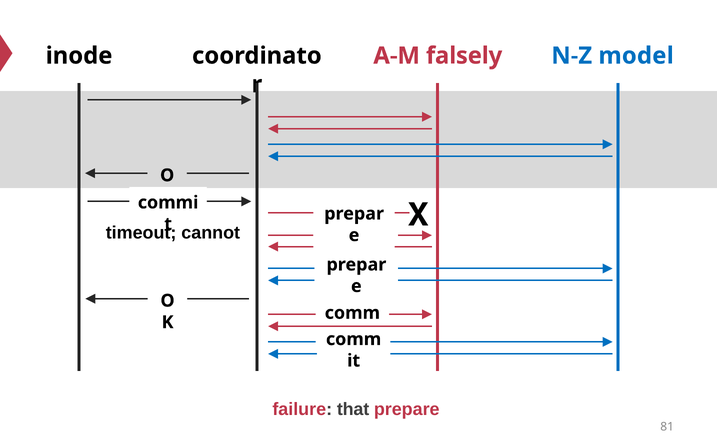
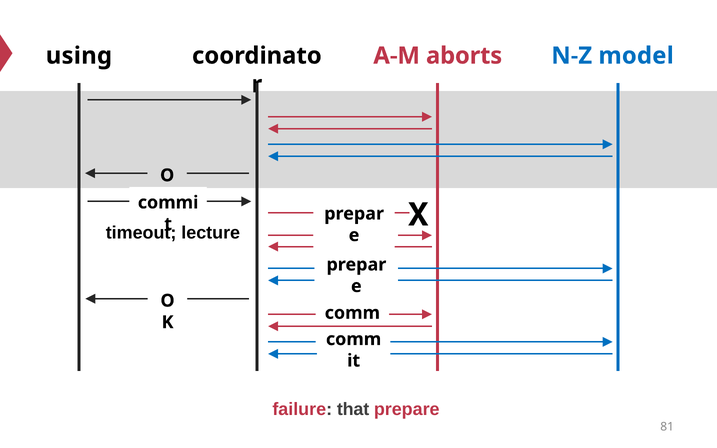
inode: inode -> using
falsely: falsely -> aborts
cannot: cannot -> lecture
